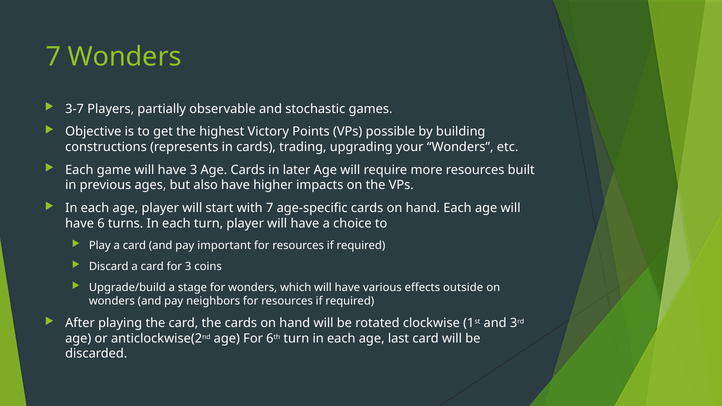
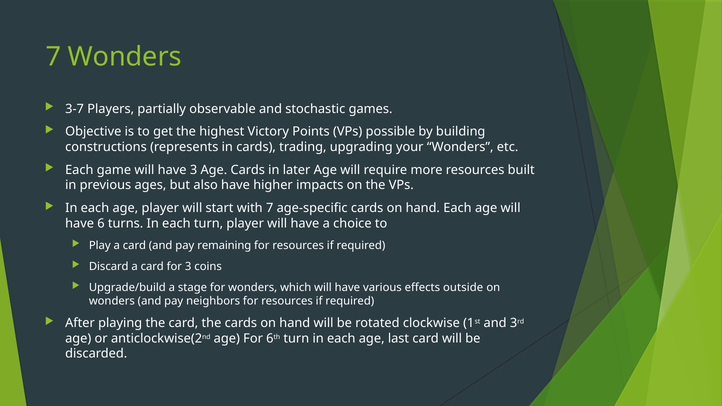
important: important -> remaining
